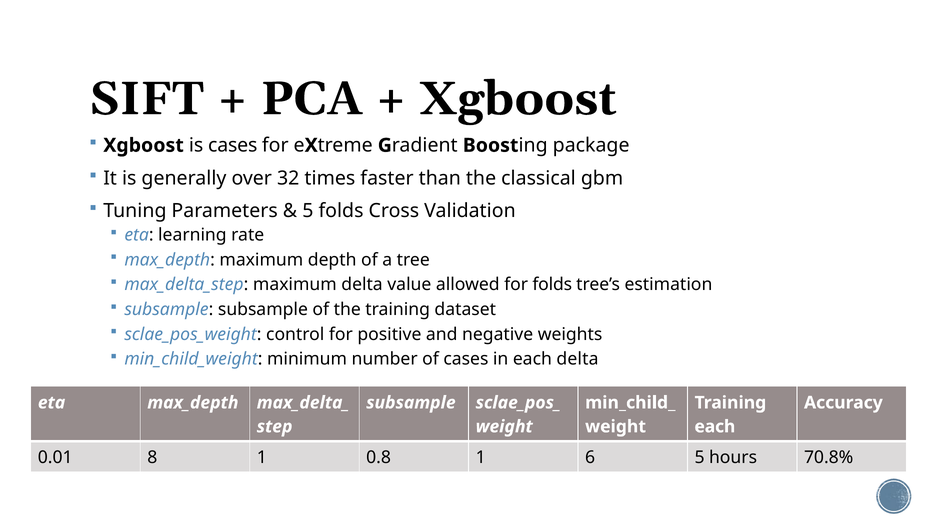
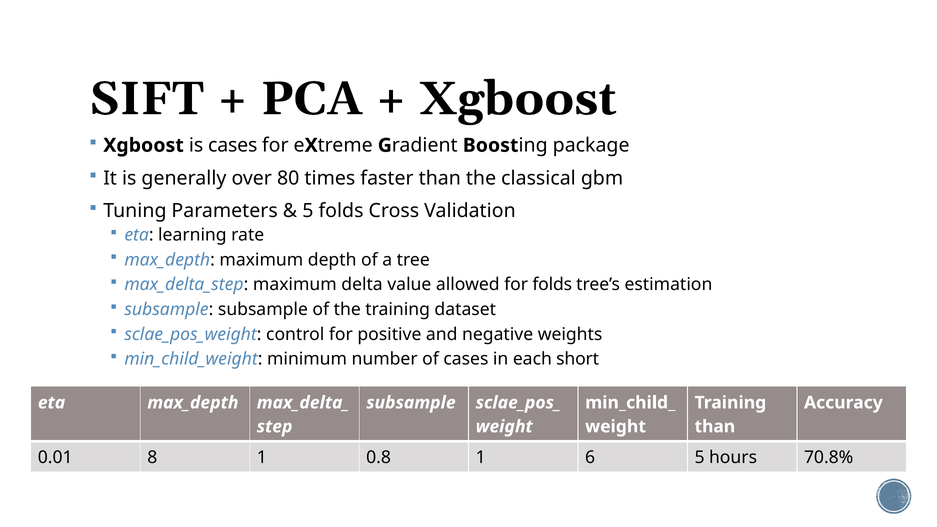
32: 32 -> 80
each delta: delta -> short
each at (715, 427): each -> than
